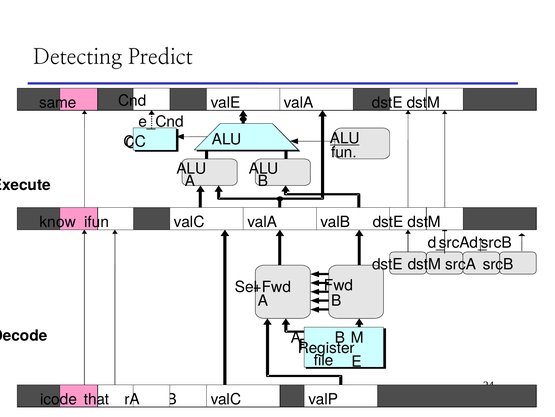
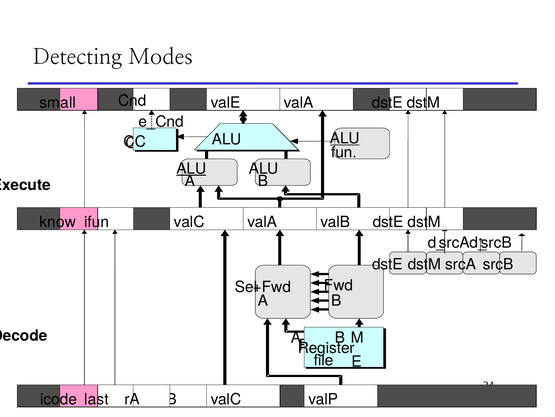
Predict: Predict -> Modes
same: same -> small
ALU at (191, 168) underline: none -> present
that: that -> last
